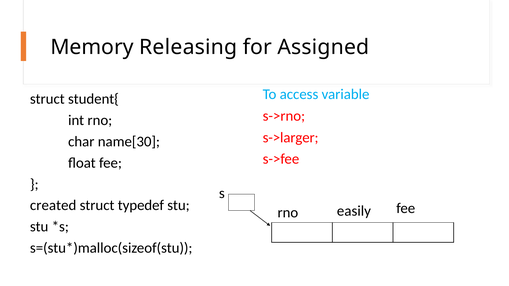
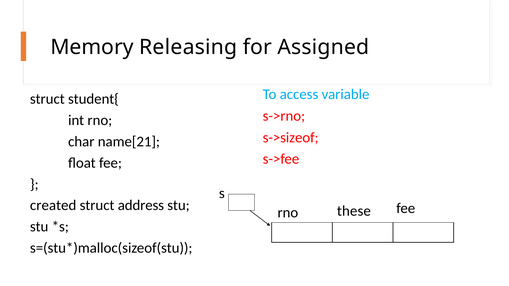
s->larger: s->larger -> s->sizeof
name[30: name[30 -> name[21
typedef: typedef -> address
easily: easily -> these
